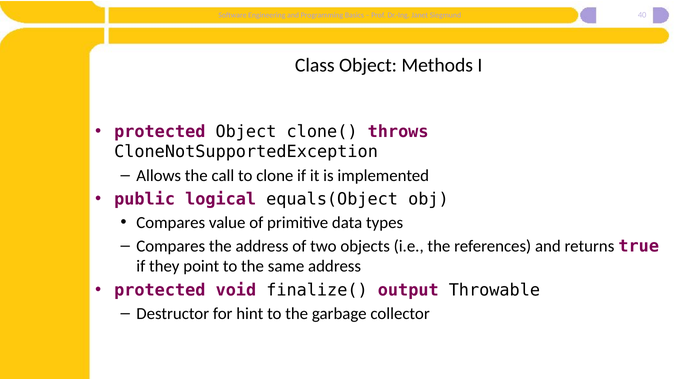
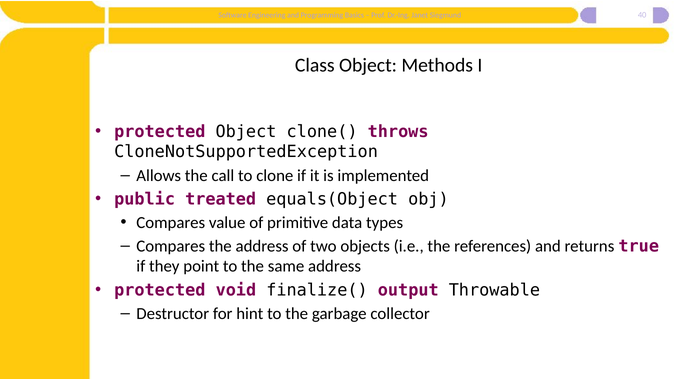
logical: logical -> treated
